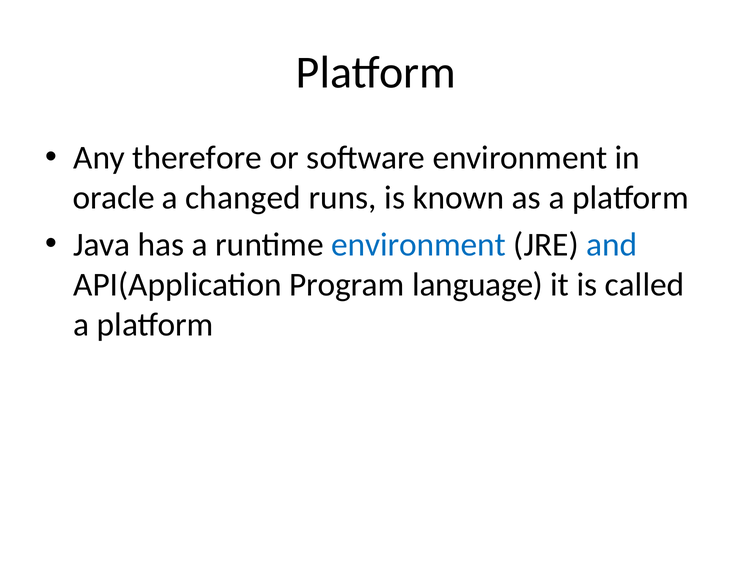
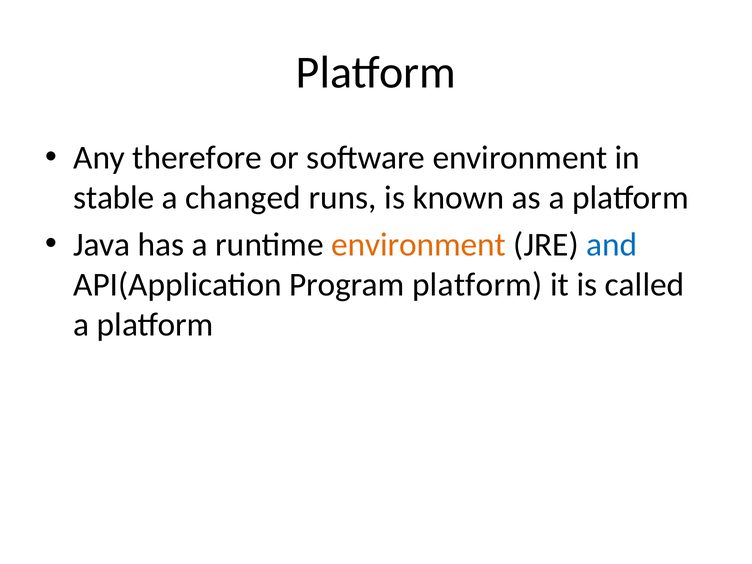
oracle: oracle -> stable
environment at (419, 245) colour: blue -> orange
Program language: language -> platform
